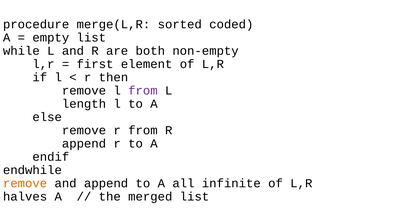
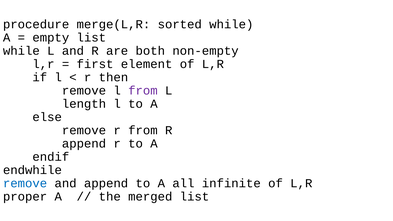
sorted coded: coded -> while
remove at (25, 183) colour: orange -> blue
halves: halves -> proper
